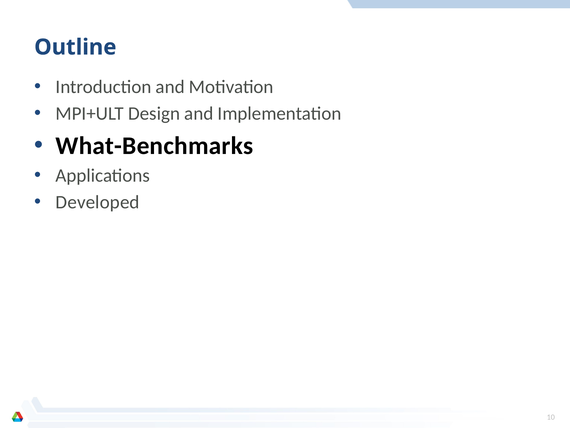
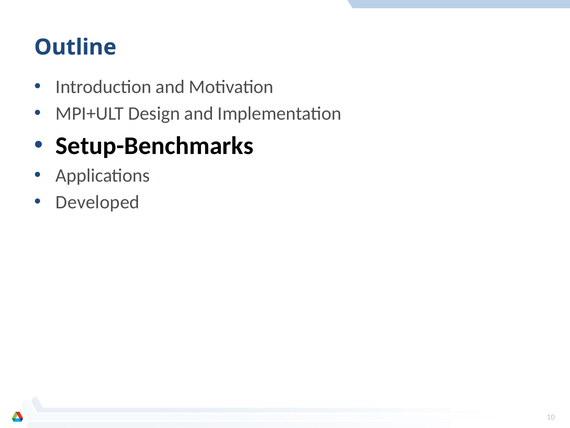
What-Benchmarks: What-Benchmarks -> Setup-Benchmarks
